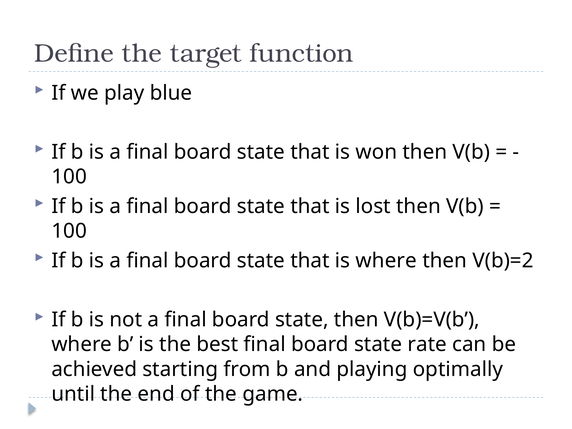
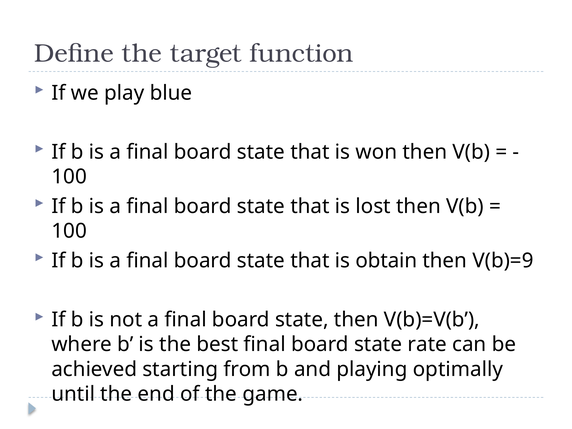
is where: where -> obtain
V(b)=2: V(b)=2 -> V(b)=9
